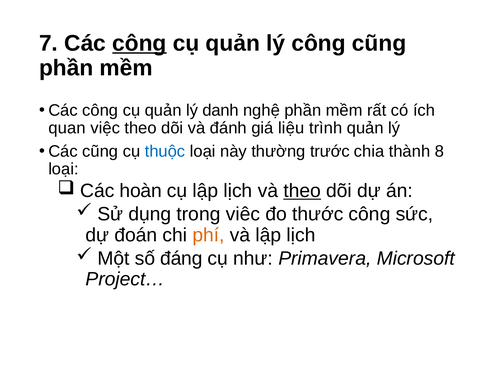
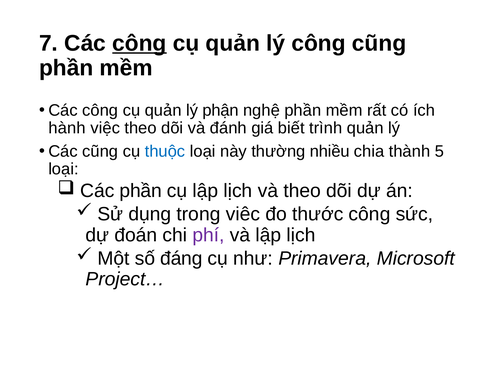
danh: danh -> phận
quan: quan -> hành
liệu: liệu -> biết
trước: trước -> nhiều
8: 8 -> 5
Các hoàn: hoàn -> phần
theo at (302, 191) underline: present -> none
phí colour: orange -> purple
